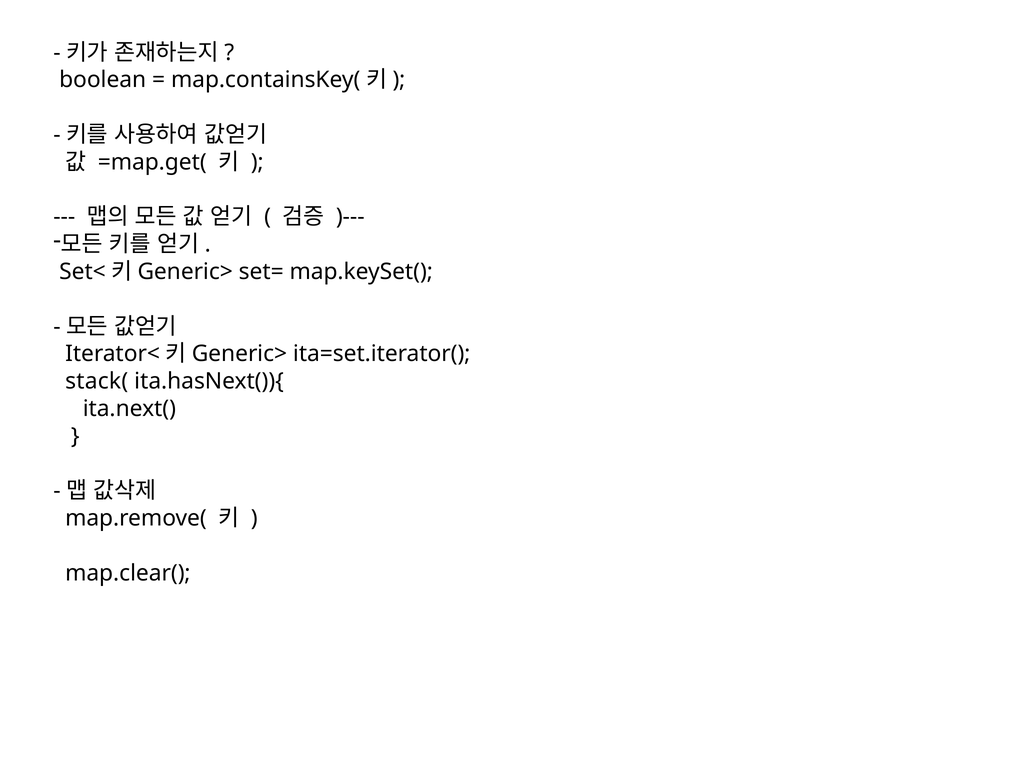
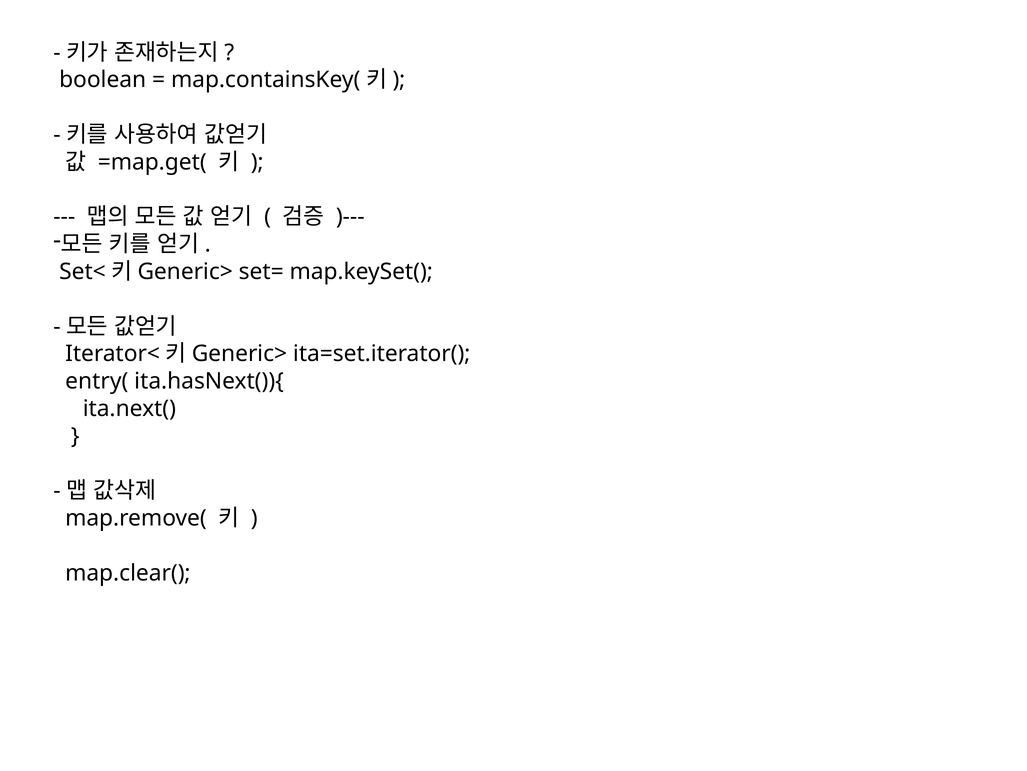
stack(: stack( -> entry(
